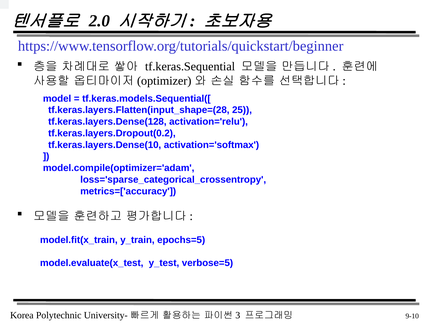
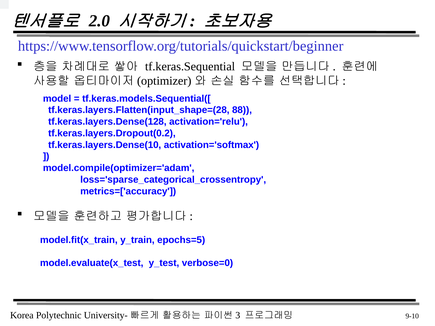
25: 25 -> 88
verbose=5: verbose=5 -> verbose=0
